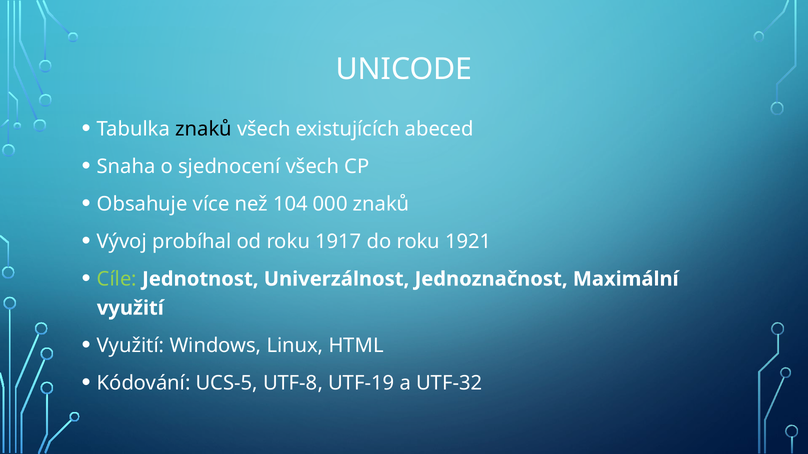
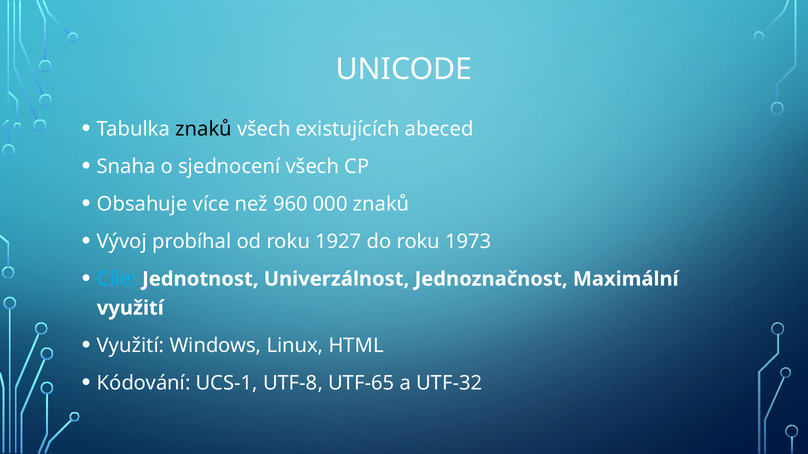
104: 104 -> 960
1917: 1917 -> 1927
1921: 1921 -> 1973
Cíle colour: light green -> light blue
UCS-5: UCS-5 -> UCS-1
UTF-19: UTF-19 -> UTF-65
